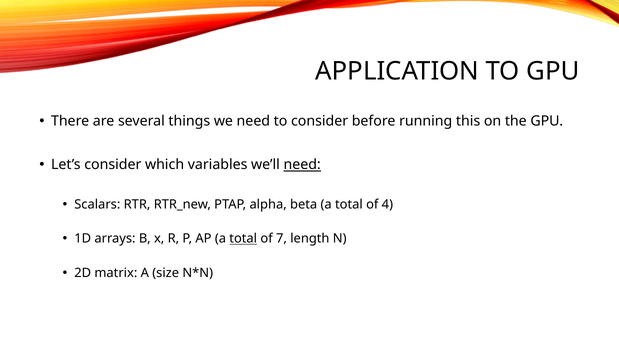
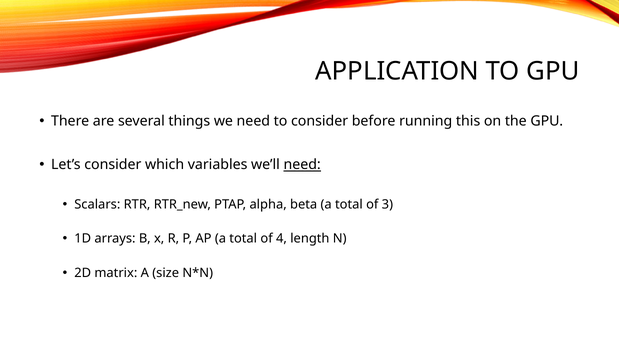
4: 4 -> 3
total at (243, 239) underline: present -> none
7: 7 -> 4
